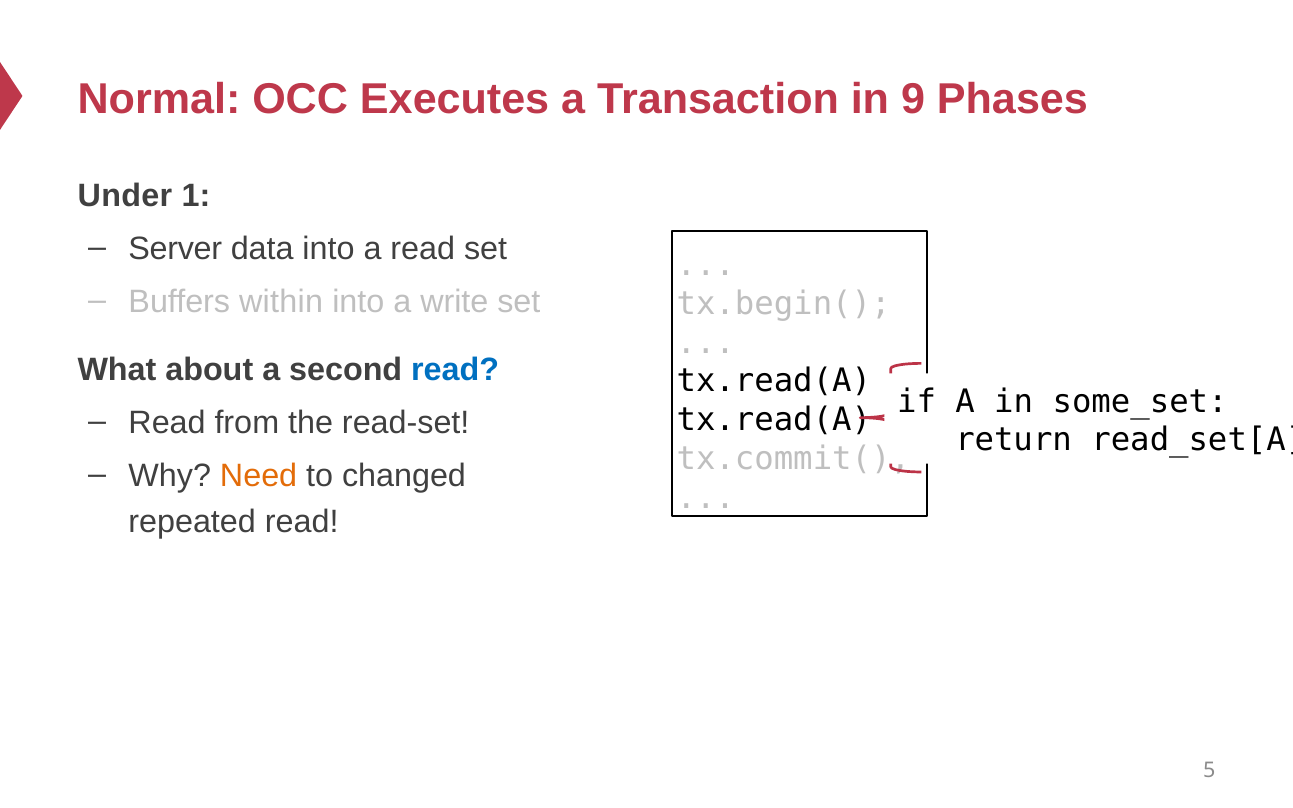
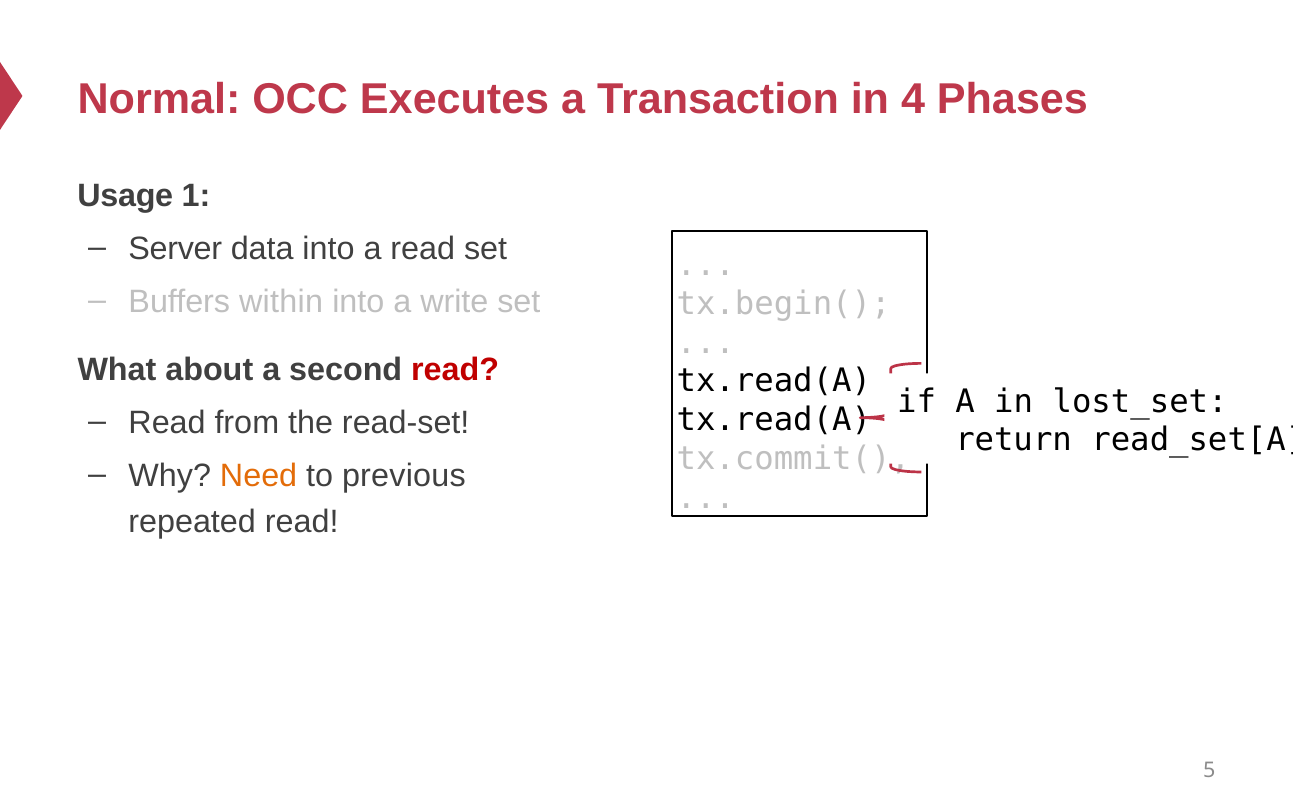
9: 9 -> 4
Under: Under -> Usage
read at (455, 370) colour: blue -> red
some_set: some_set -> lost_set
changed: changed -> previous
